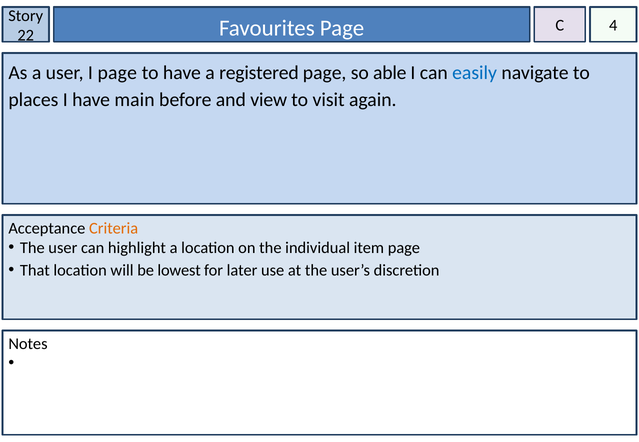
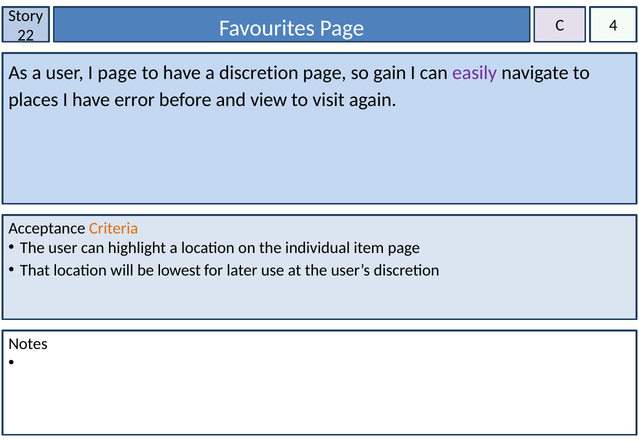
a registered: registered -> discretion
able: able -> gain
easily colour: blue -> purple
main: main -> error
